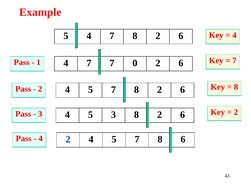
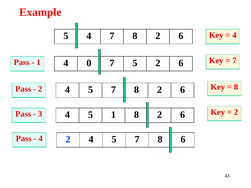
1 4 7: 7 -> 0
7 0: 0 -> 5
5 3: 3 -> 1
